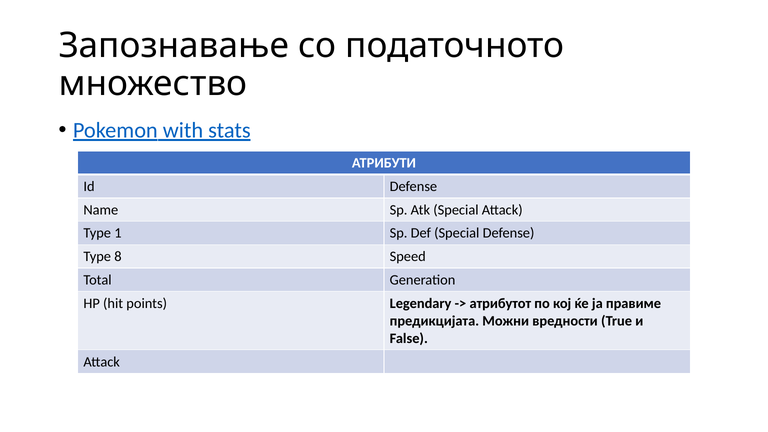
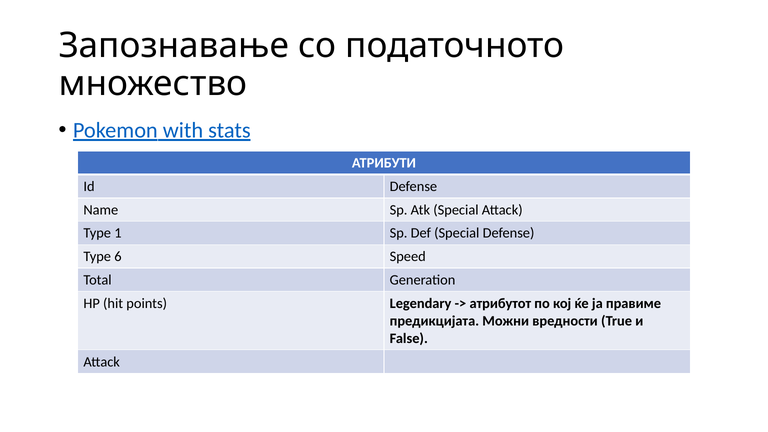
8: 8 -> 6
